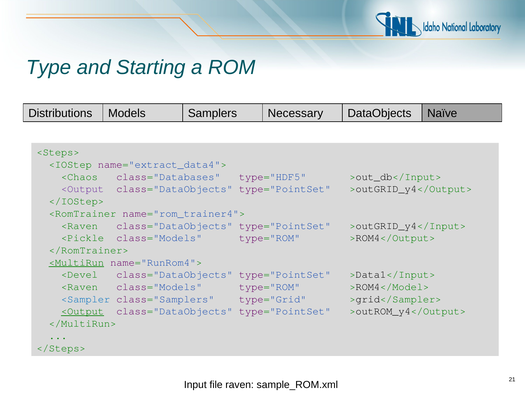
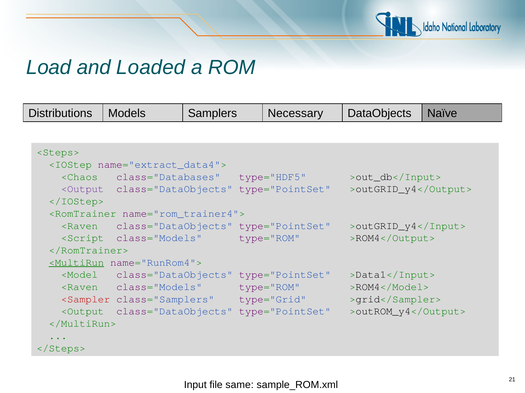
Type: Type -> Load
Starting: Starting -> Loaded
<Pickle: <Pickle -> <Script
<Devel: <Devel -> <Model
<Sampler colour: blue -> red
<Output at (83, 312) underline: present -> none
raven: raven -> same
